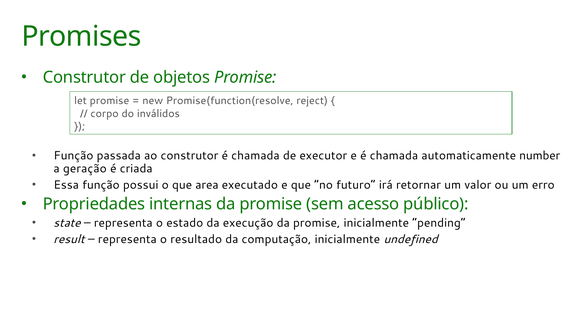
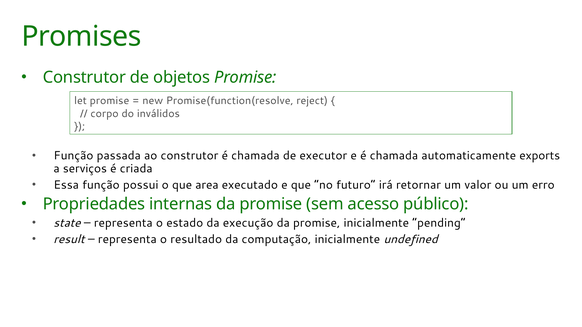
number: number -> exports
geração: geração -> serviços
